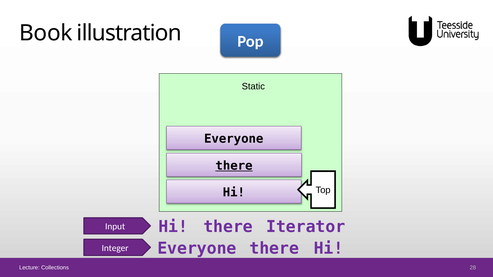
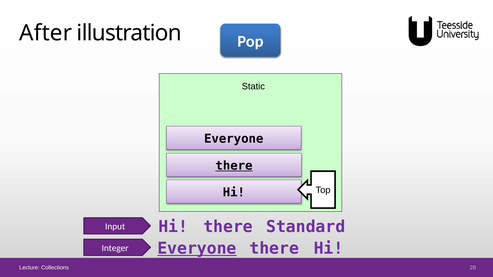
Book: Book -> After
Iterator: Iterator -> Standard
Everyone at (197, 249) underline: none -> present
